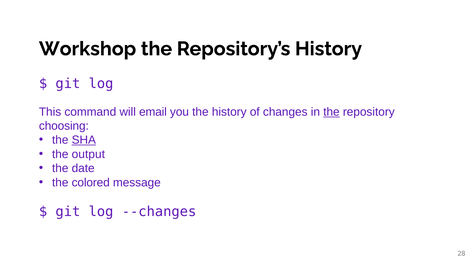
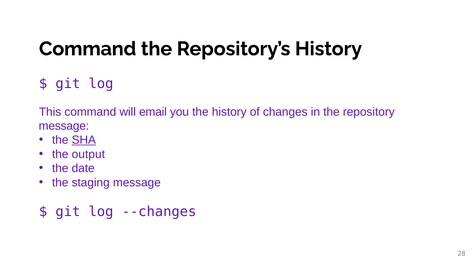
Workshop at (88, 49): Workshop -> Command
the at (331, 112) underline: present -> none
choosing at (64, 126): choosing -> message
colored: colored -> staging
